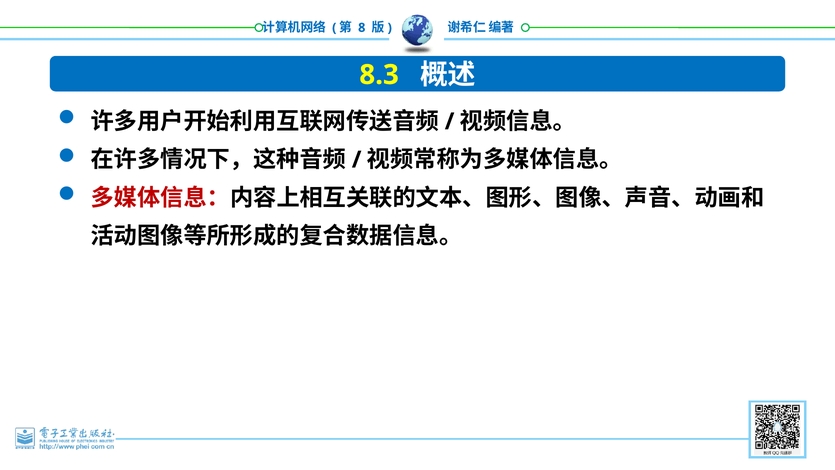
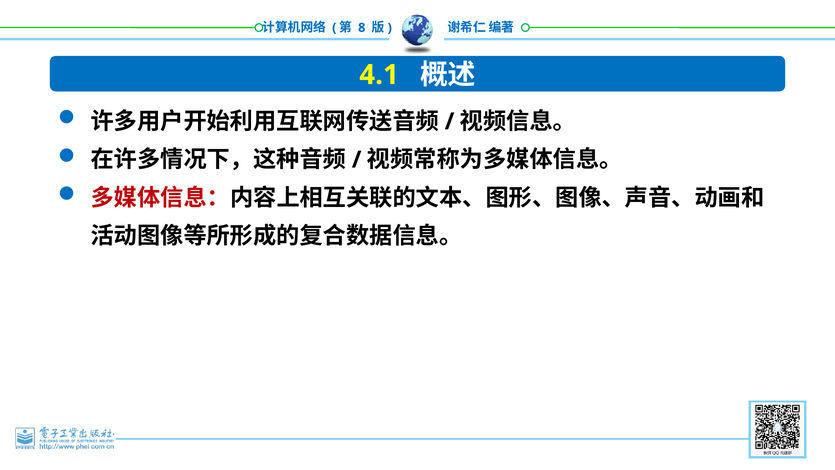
8.3: 8.3 -> 4.1
